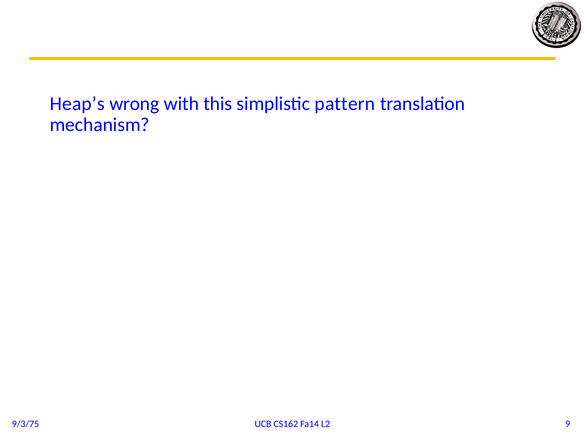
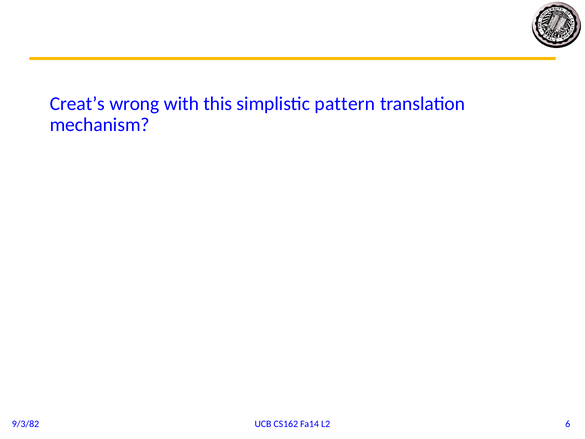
Heap’s: Heap’s -> Creat’s
9/3/75: 9/3/75 -> 9/3/82
9: 9 -> 6
